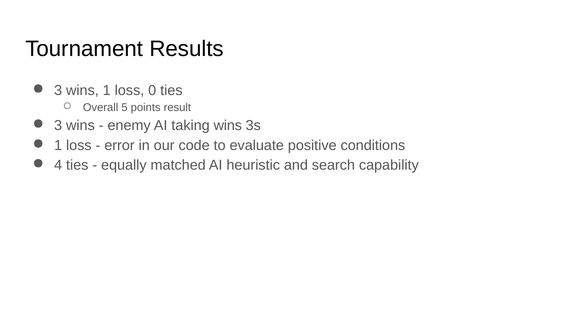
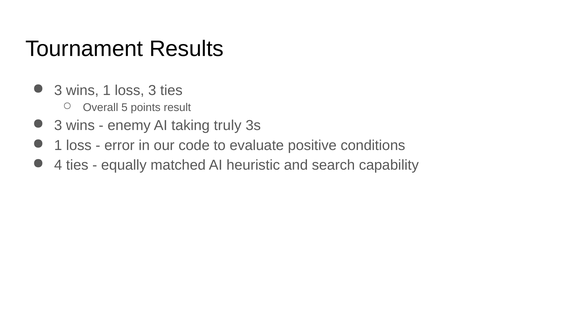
loss 0: 0 -> 3
taking wins: wins -> truly
